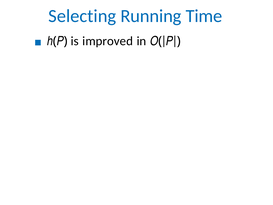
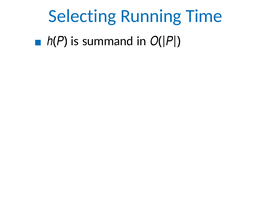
improved: improved -> summand
